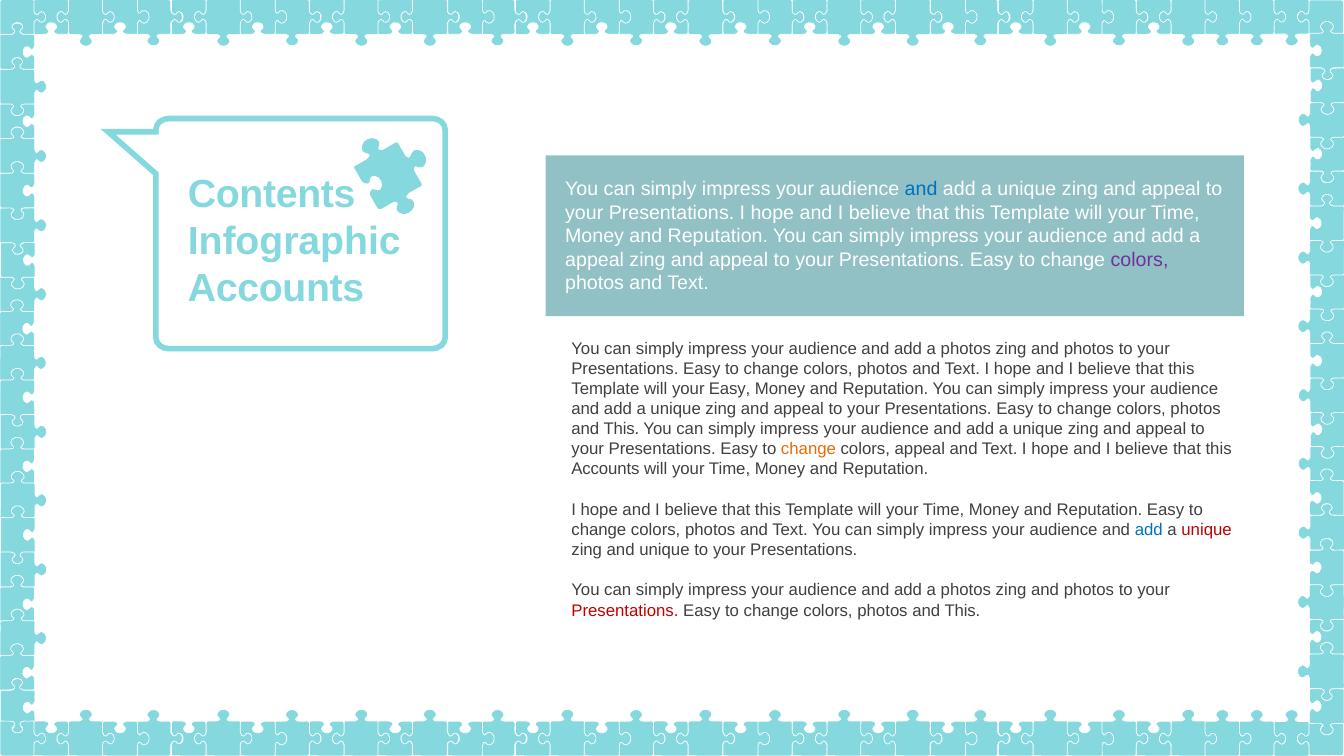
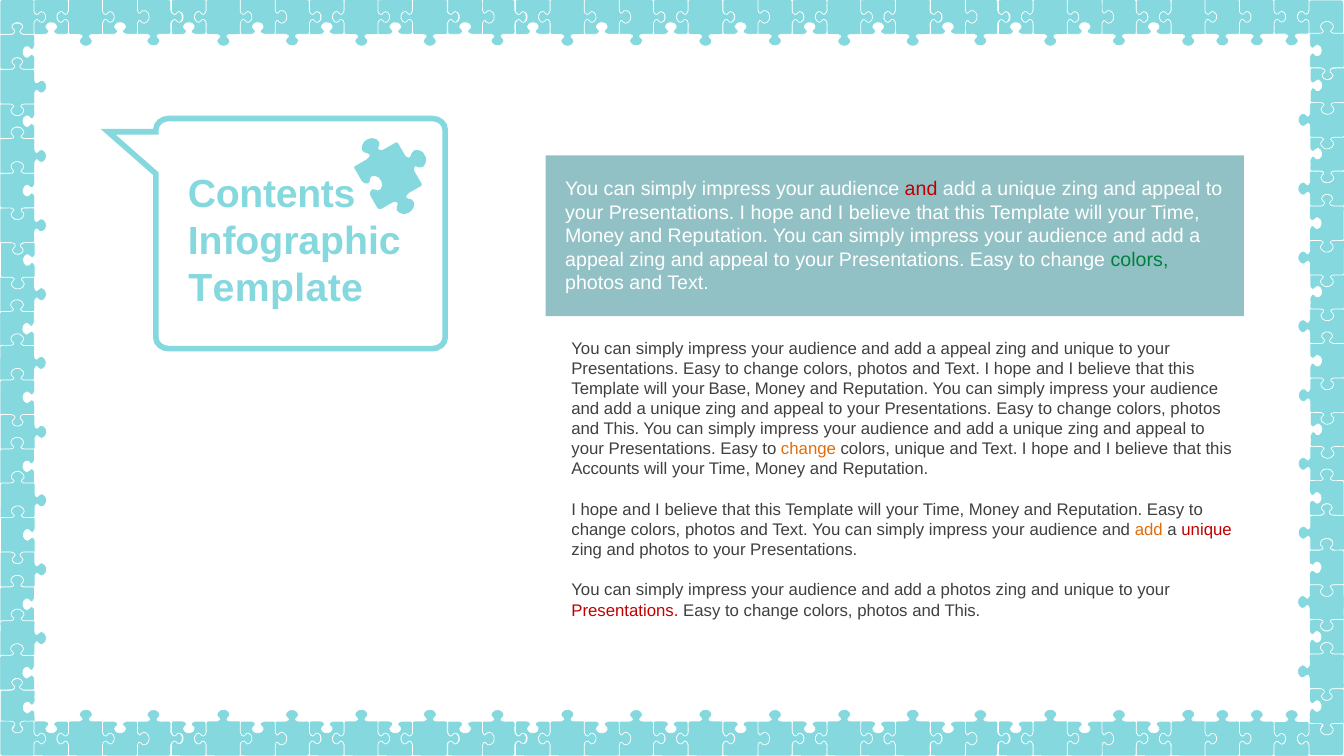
and at (921, 189) colour: blue -> red
colors at (1140, 260) colour: purple -> green
Accounts at (276, 289): Accounts -> Template
photos at (966, 348): photos -> appeal
photos at (1089, 348): photos -> unique
your Easy: Easy -> Base
colors appeal: appeal -> unique
add at (1149, 530) colour: blue -> orange
and unique: unique -> photos
photos at (1089, 590): photos -> unique
